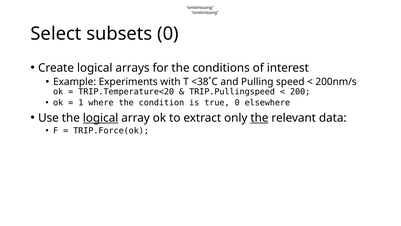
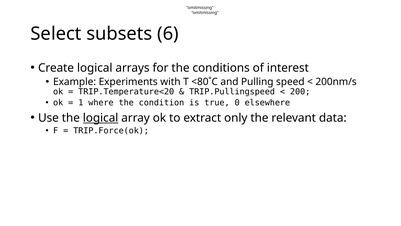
subsets 0: 0 -> 6
<38˚C: <38˚C -> <80˚C
the at (259, 118) underline: present -> none
